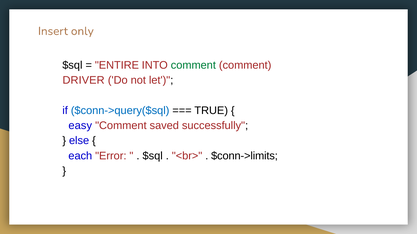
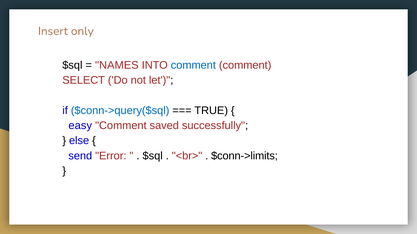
ENTIRE: ENTIRE -> NAMES
comment at (193, 65) colour: green -> blue
DRIVER: DRIVER -> SELECT
each: each -> send
